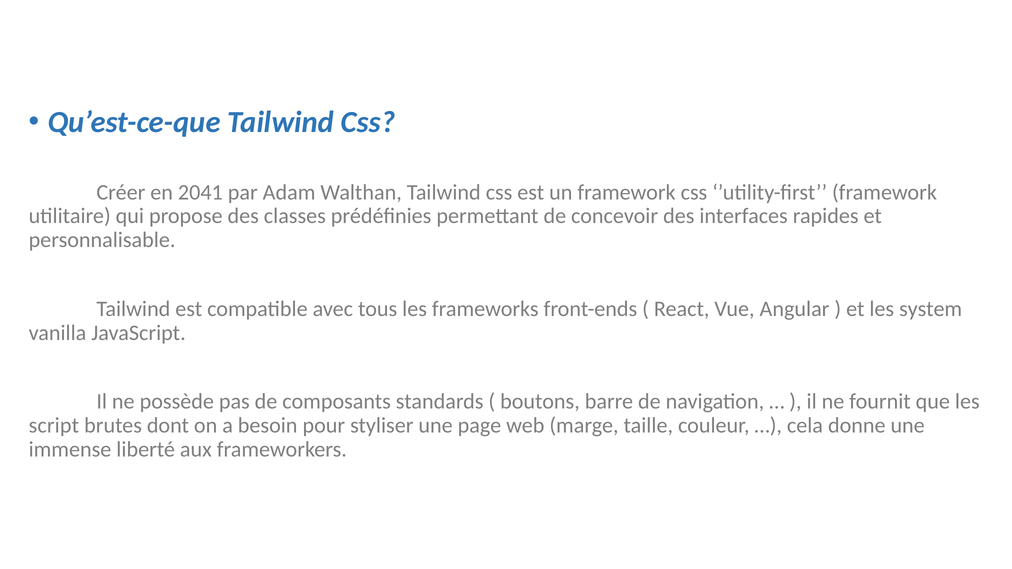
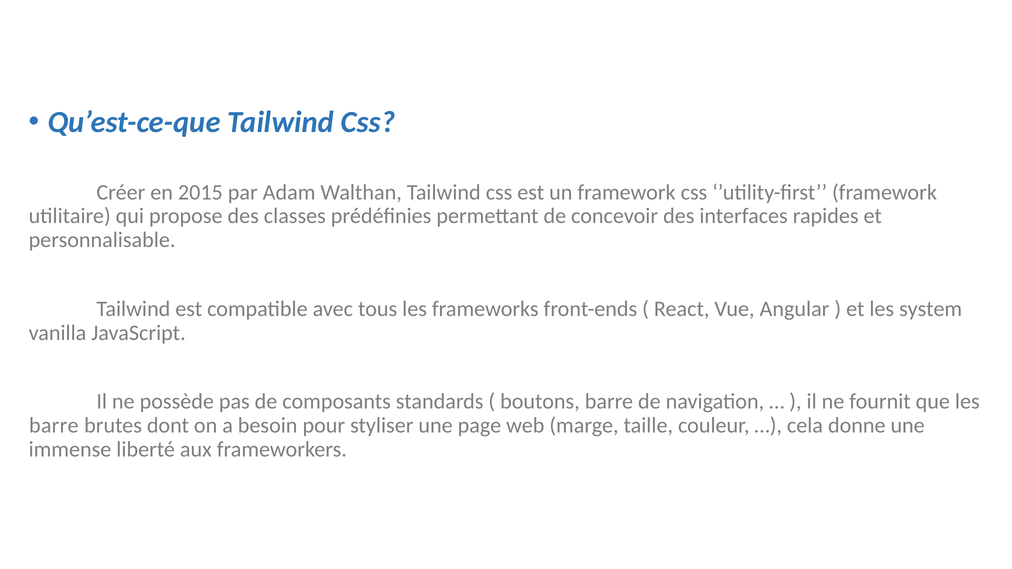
2041: 2041 -> 2015
script at (54, 426): script -> barre
